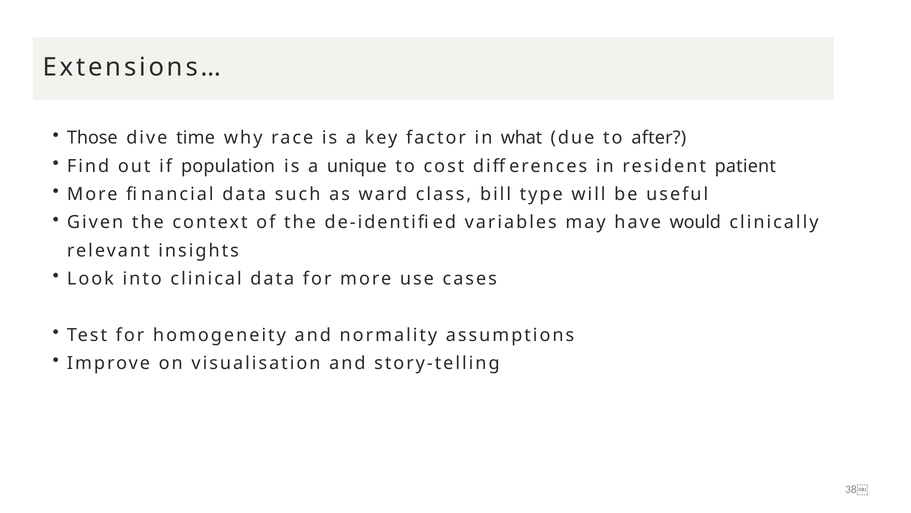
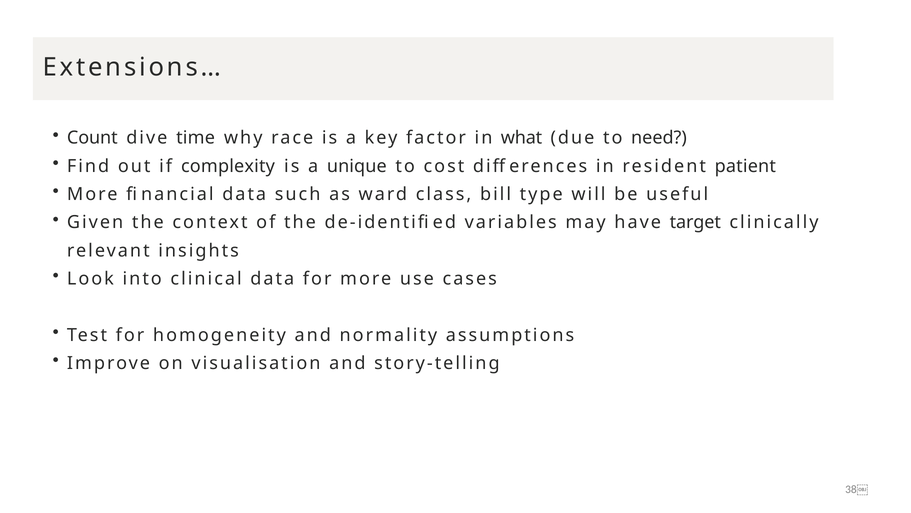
Those: Those -> Count
after: after -> need
population: population -> complexity
would: would -> target
